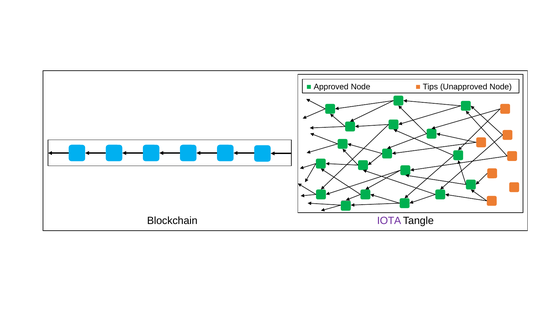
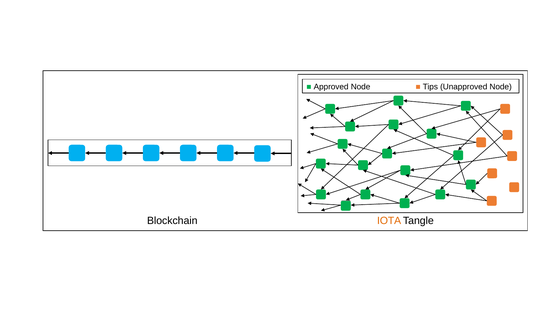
IOTA colour: purple -> orange
